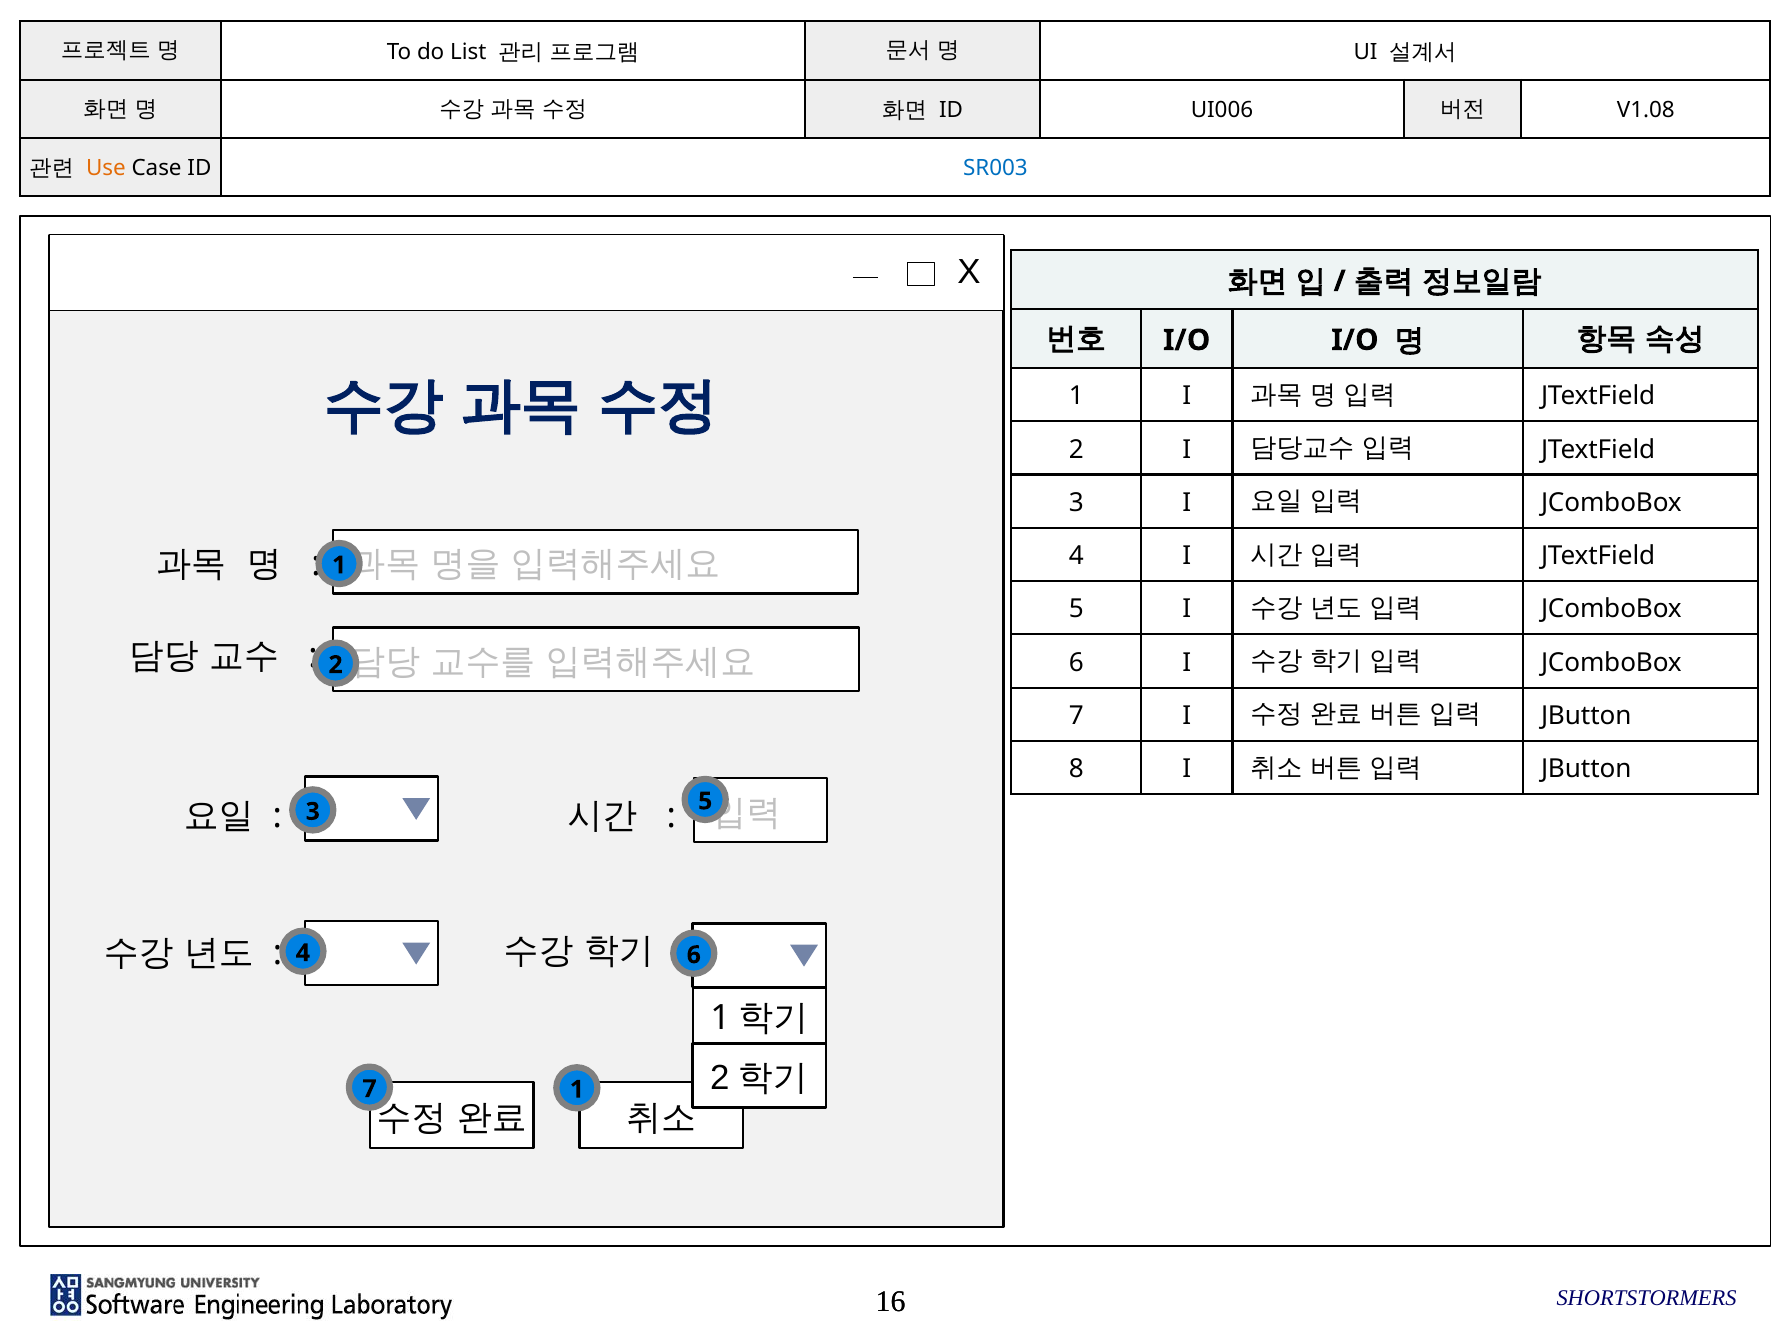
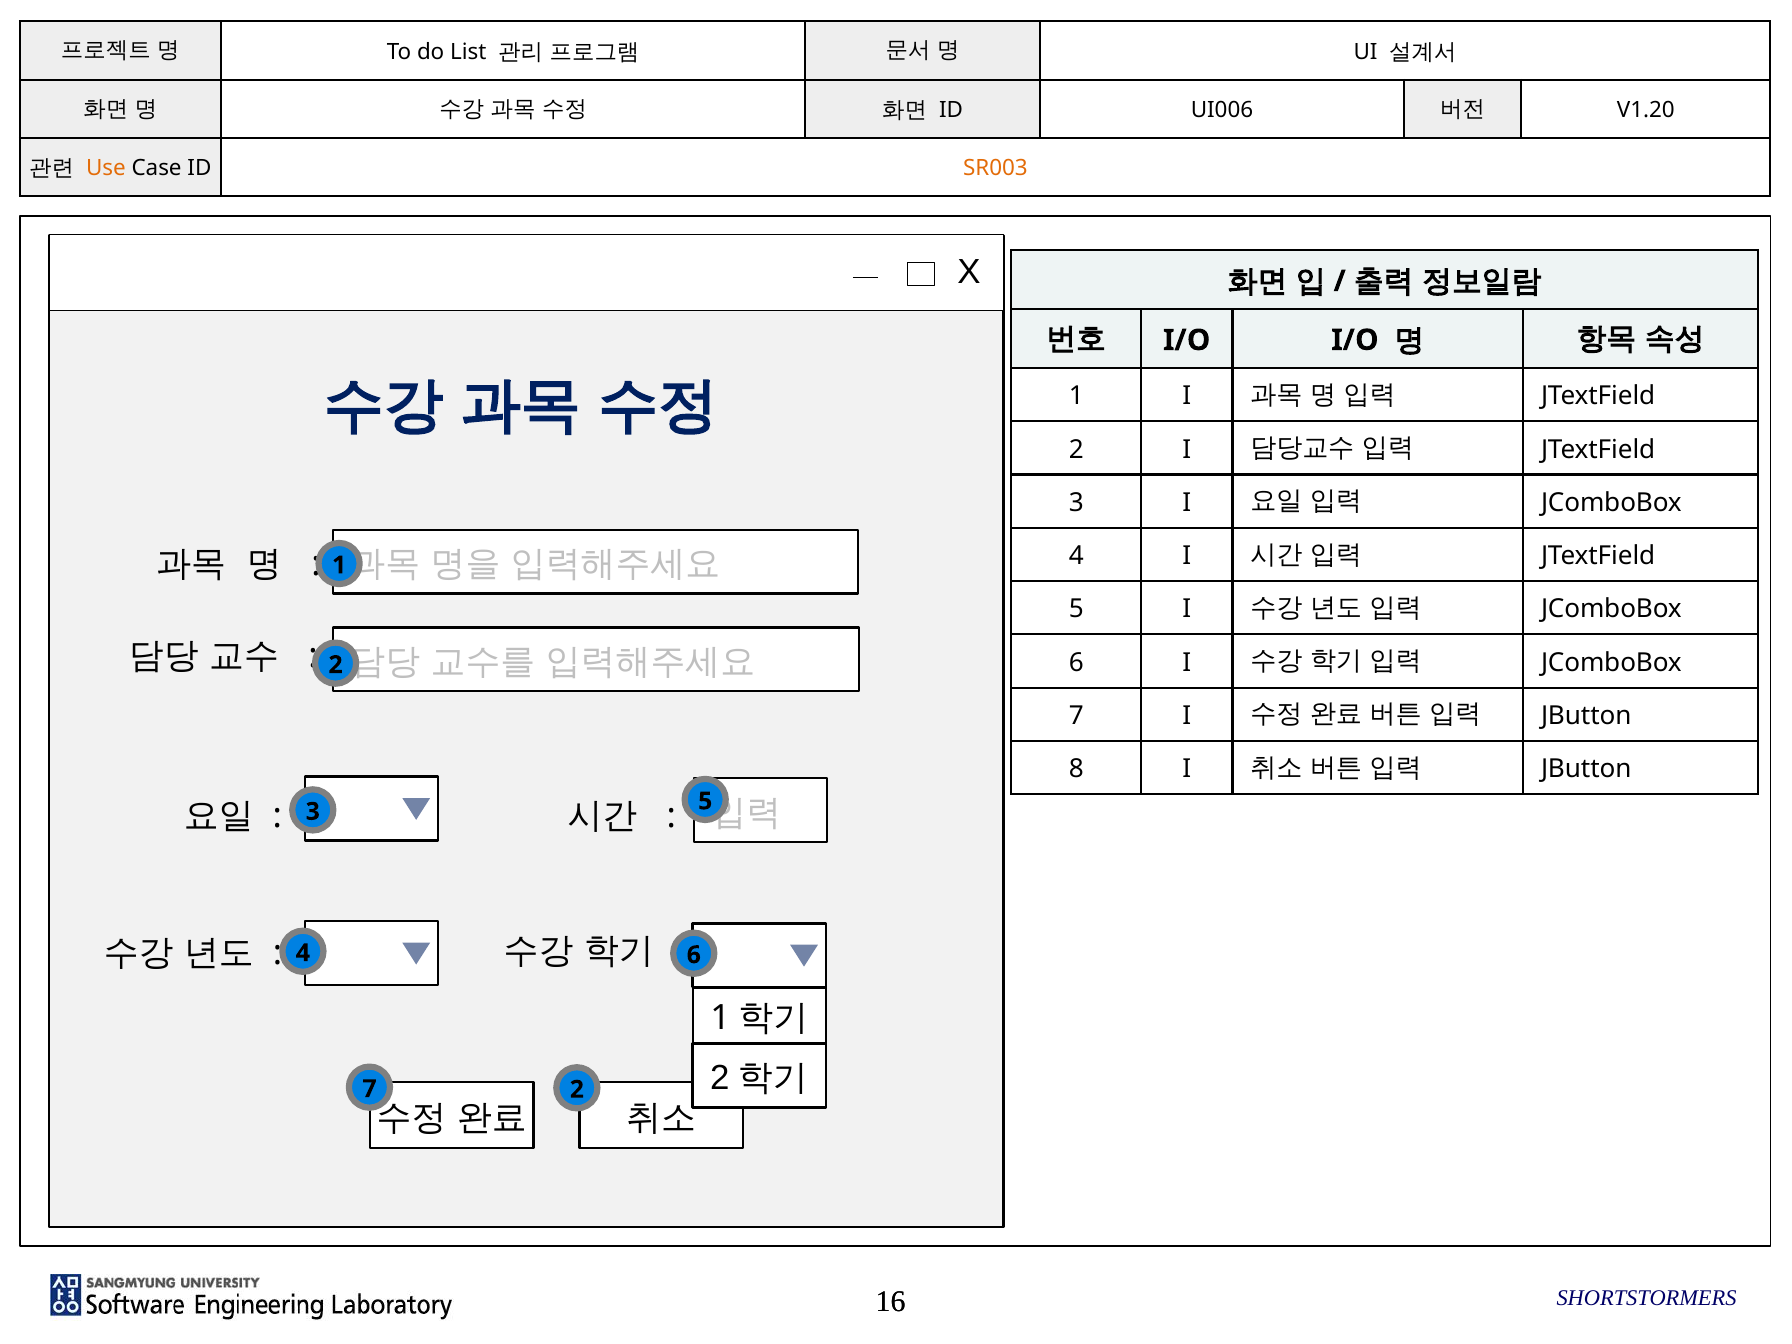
V1.08: V1.08 -> V1.20
SR003 colour: blue -> orange
7 1: 1 -> 2
